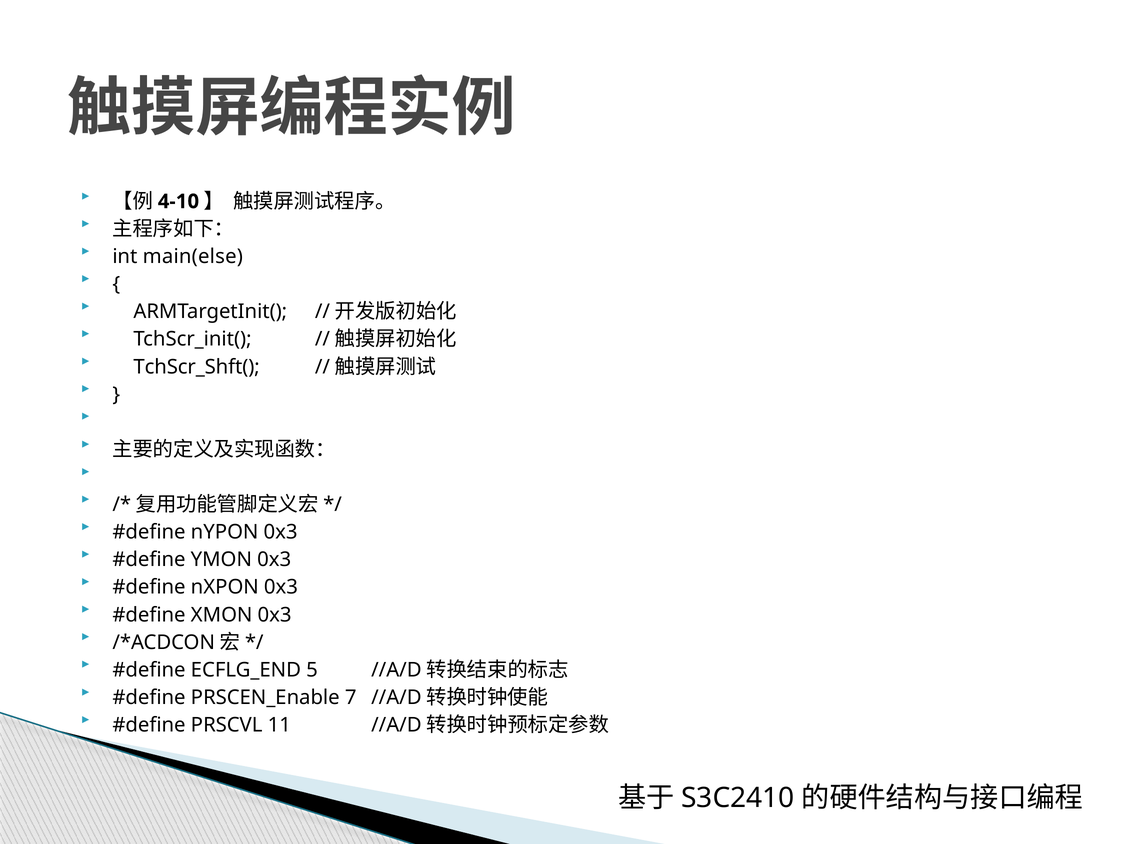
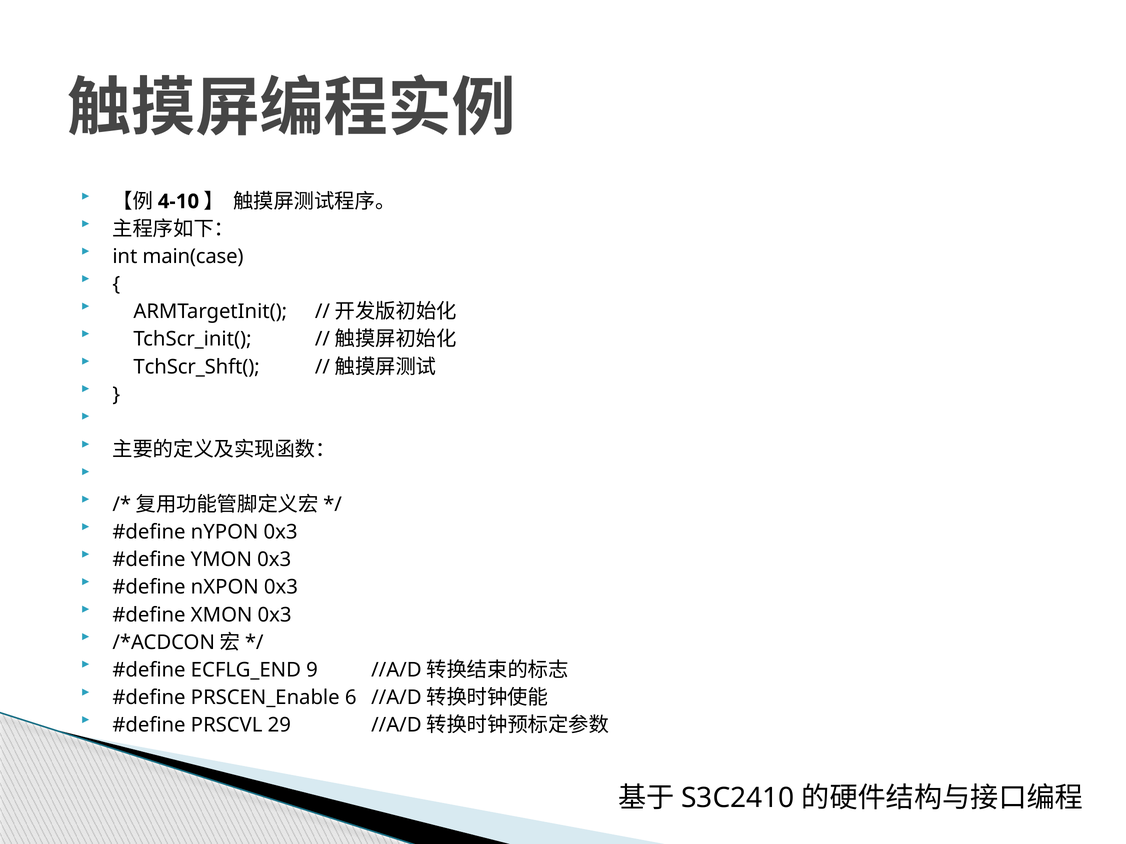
main(else: main(else -> main(case
5: 5 -> 9
7: 7 -> 6
11: 11 -> 29
